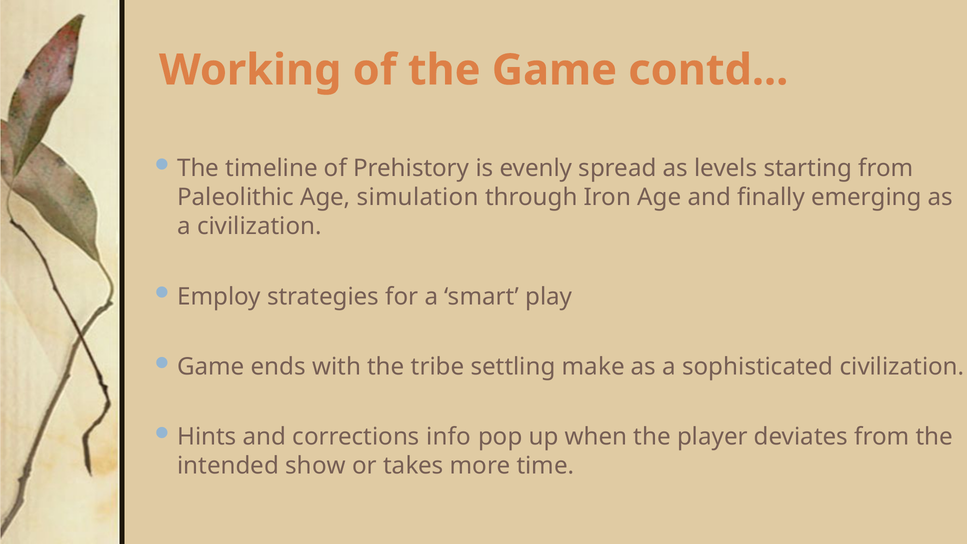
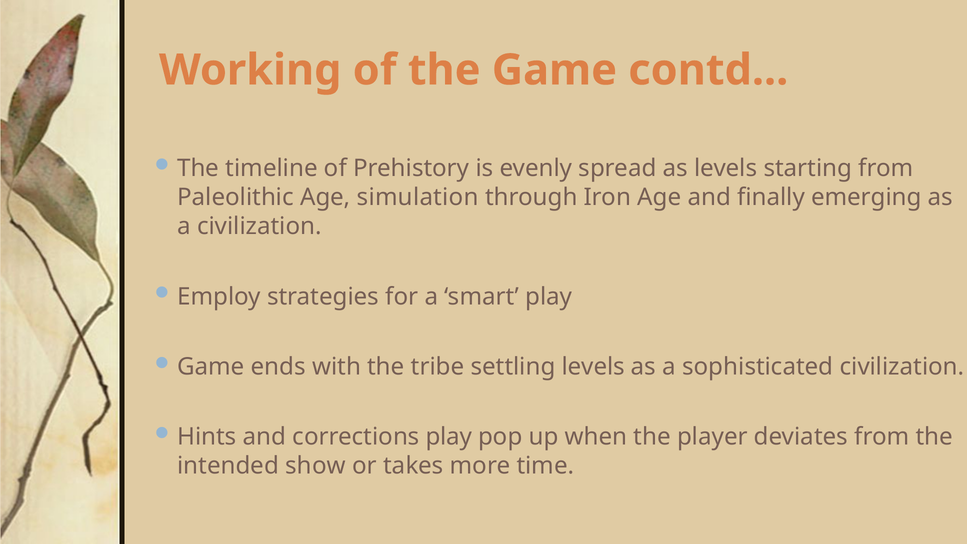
settling make: make -> levels
corrections info: info -> play
